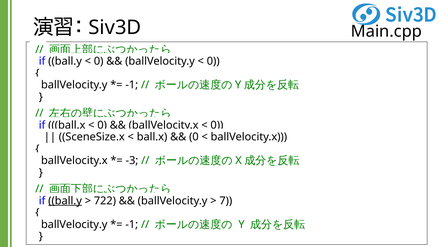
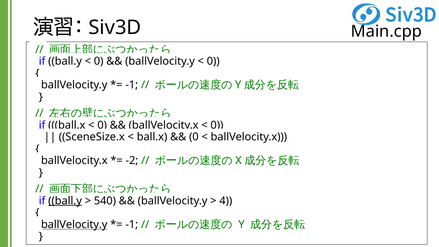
-3: -3 -> -2
722: 722 -> 540
7: 7 -> 4
ballVelocity.y at (74, 224) underline: none -> present
